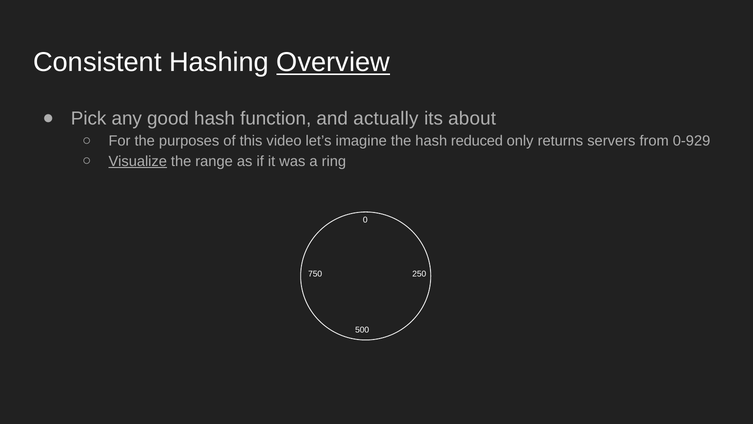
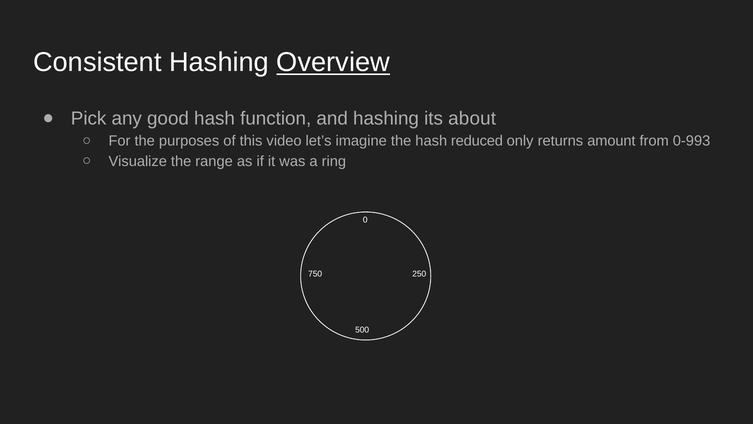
and actually: actually -> hashing
servers: servers -> amount
0-929: 0-929 -> 0-993
Visualize underline: present -> none
